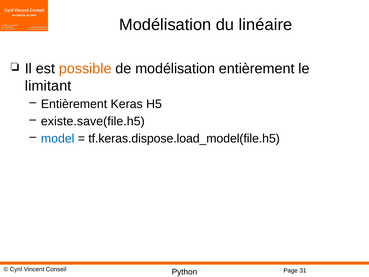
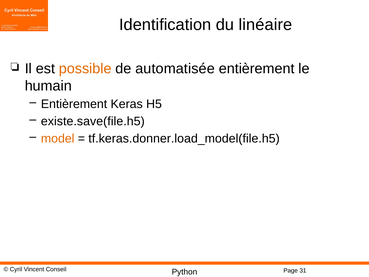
Modélisation at (165, 25): Modélisation -> Identification
de modélisation: modélisation -> automatisée
limitant: limitant -> humain
model colour: blue -> orange
tf.keras.dispose.load_model(file.h5: tf.keras.dispose.load_model(file.h5 -> tf.keras.donner.load_model(file.h5
